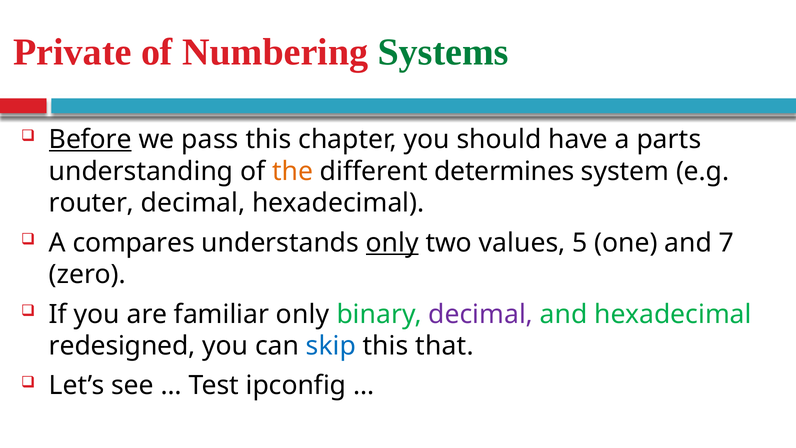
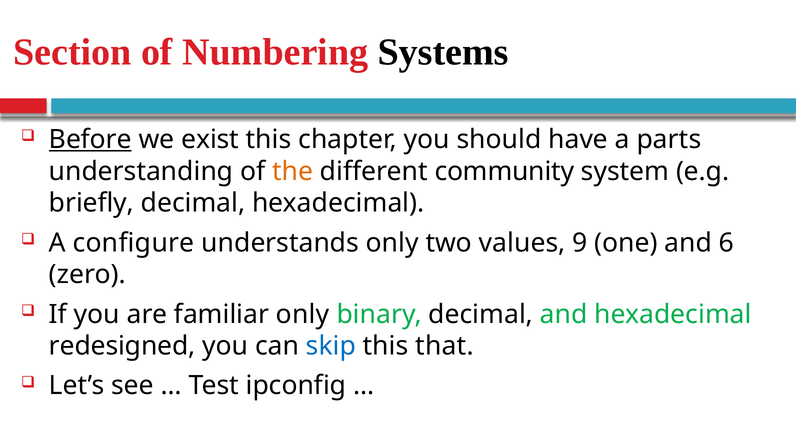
Private: Private -> Section
Systems colour: green -> black
pass: pass -> exist
determines: determines -> community
router: router -> briefly
compares: compares -> configure
only at (392, 243) underline: present -> none
5: 5 -> 9
7: 7 -> 6
decimal at (481, 314) colour: purple -> black
